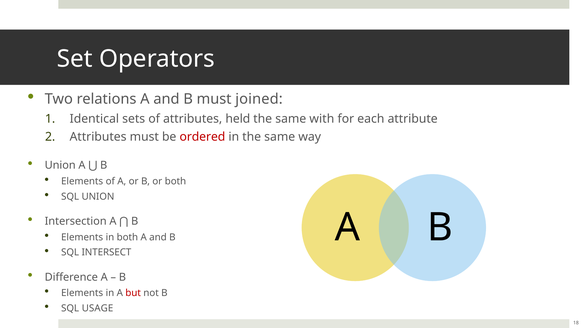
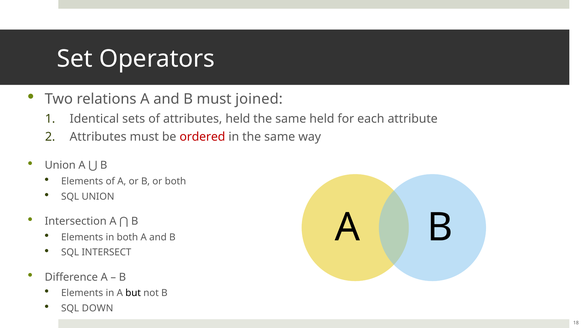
same with: with -> held
but colour: red -> black
USAGE: USAGE -> DOWN
